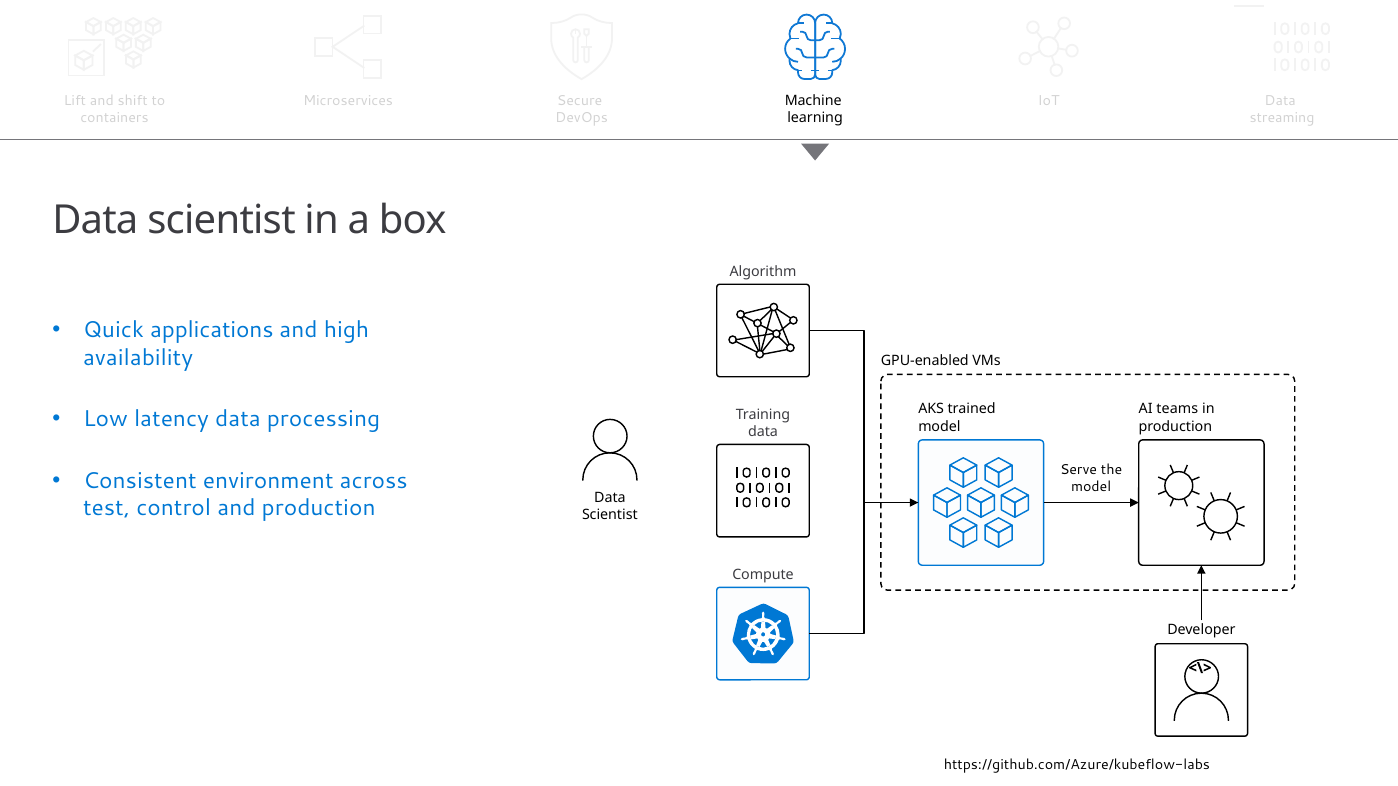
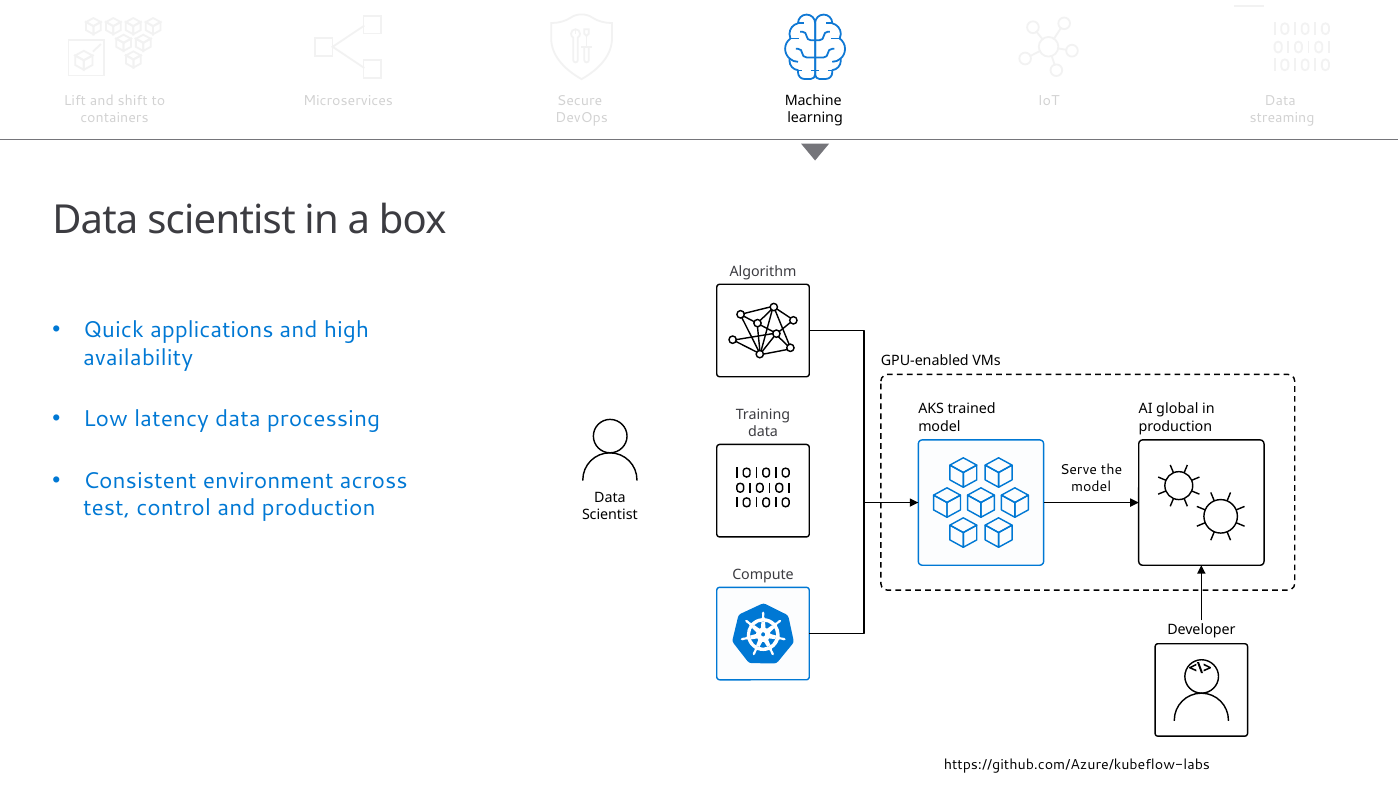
teams: teams -> global
